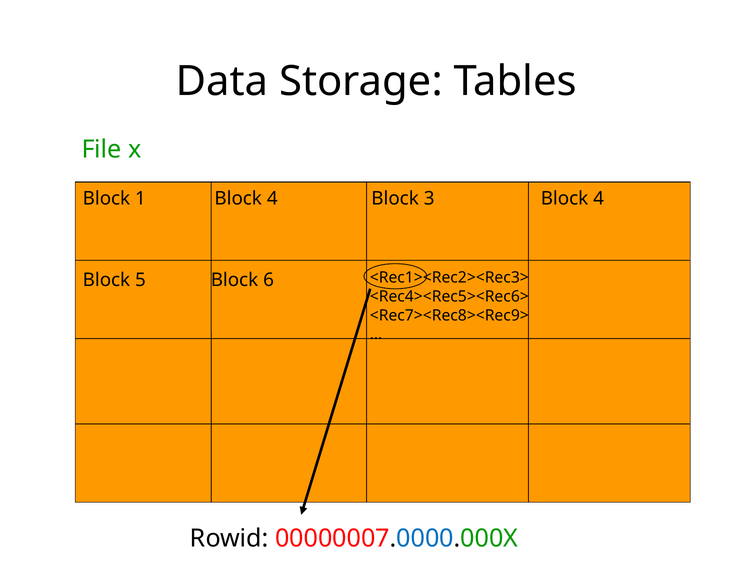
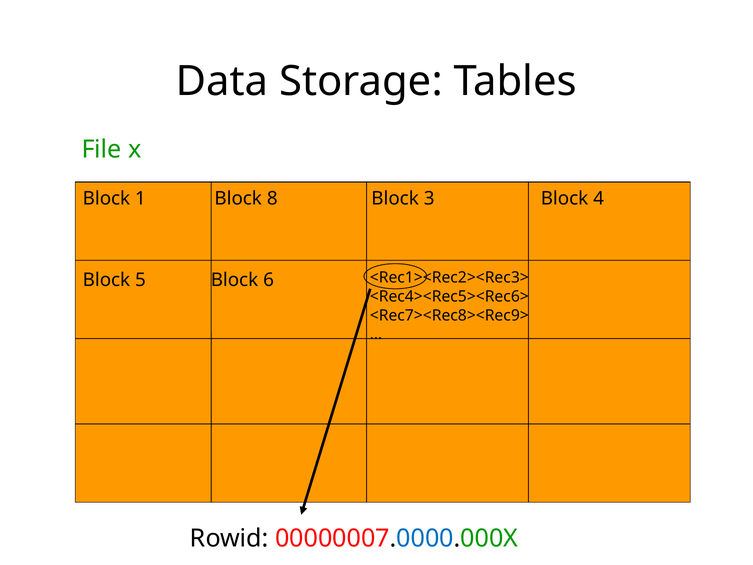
4 at (272, 198): 4 -> 8
